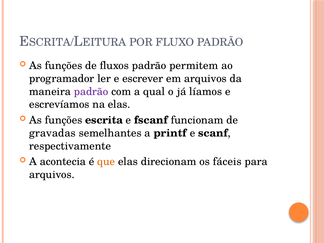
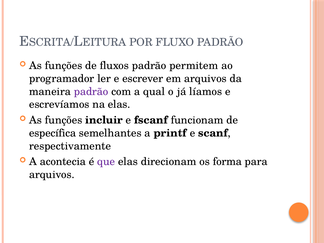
escrita: escrita -> incluir
gravadas: gravadas -> específica
que colour: orange -> purple
fáceis: fáceis -> forma
